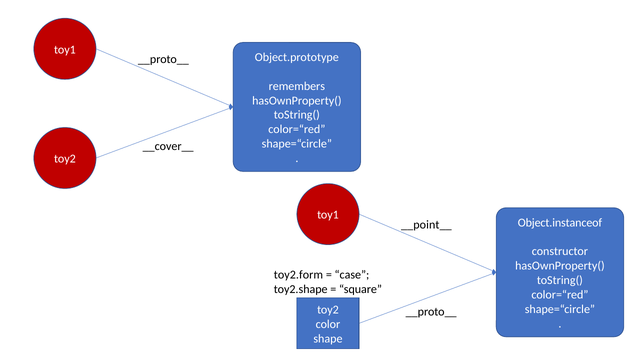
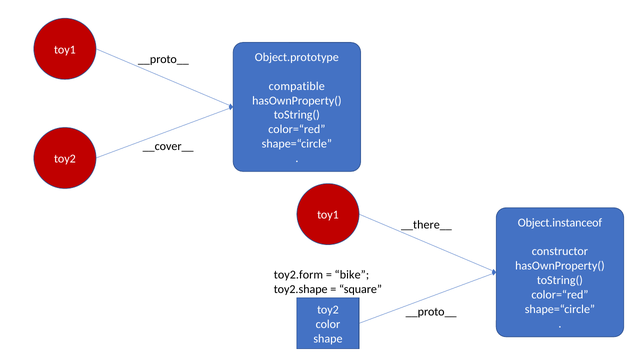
remembers: remembers -> compatible
__point__: __point__ -> __there__
case: case -> bike
